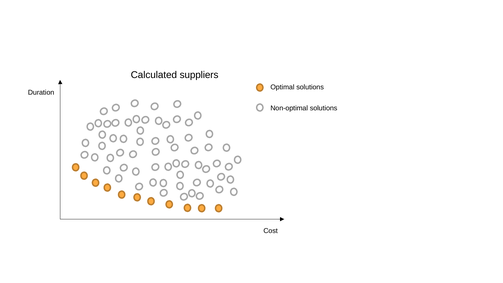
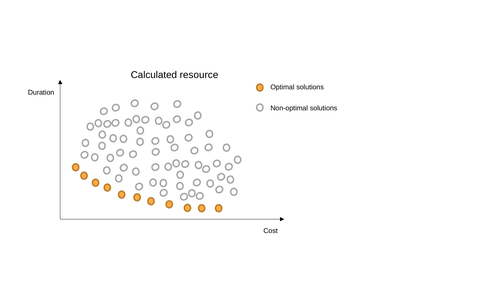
suppliers: suppliers -> resource
